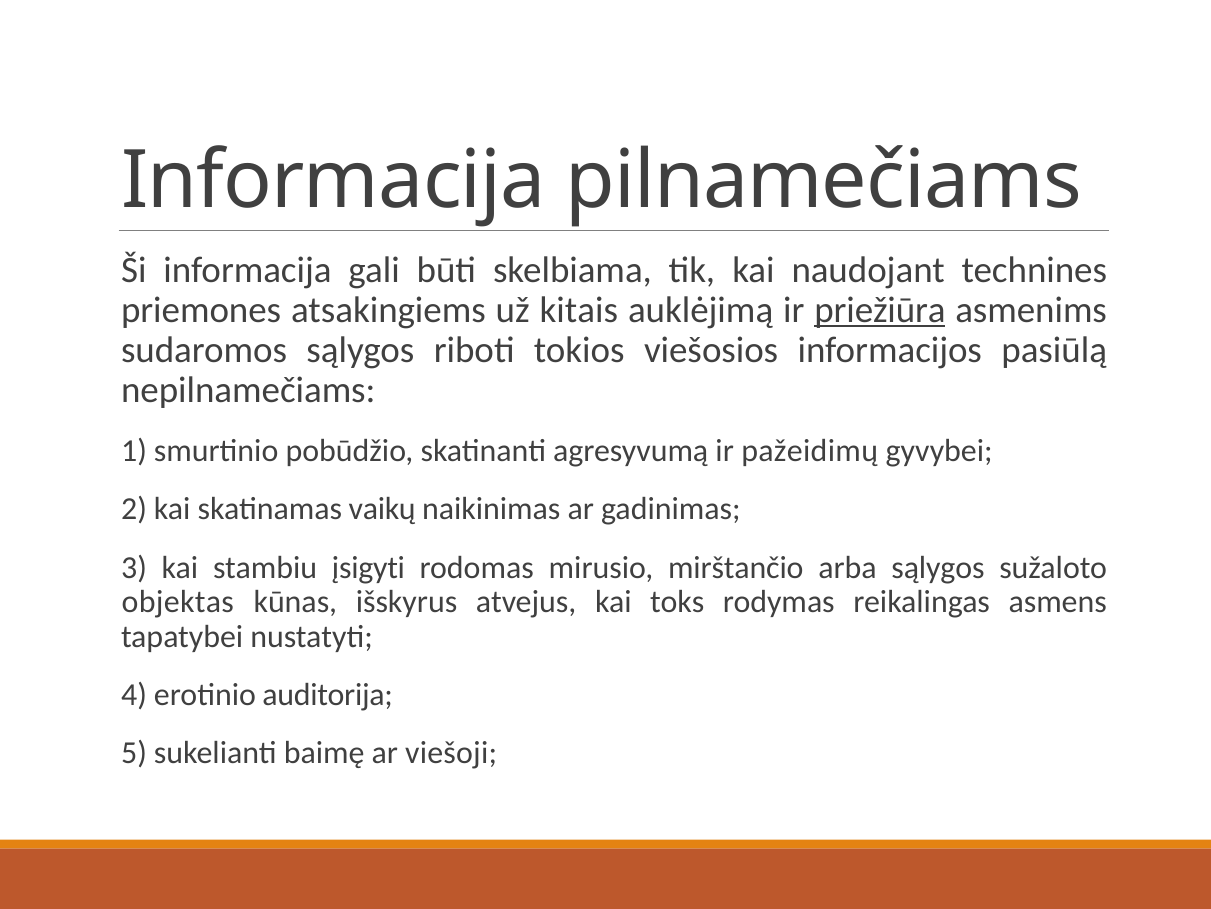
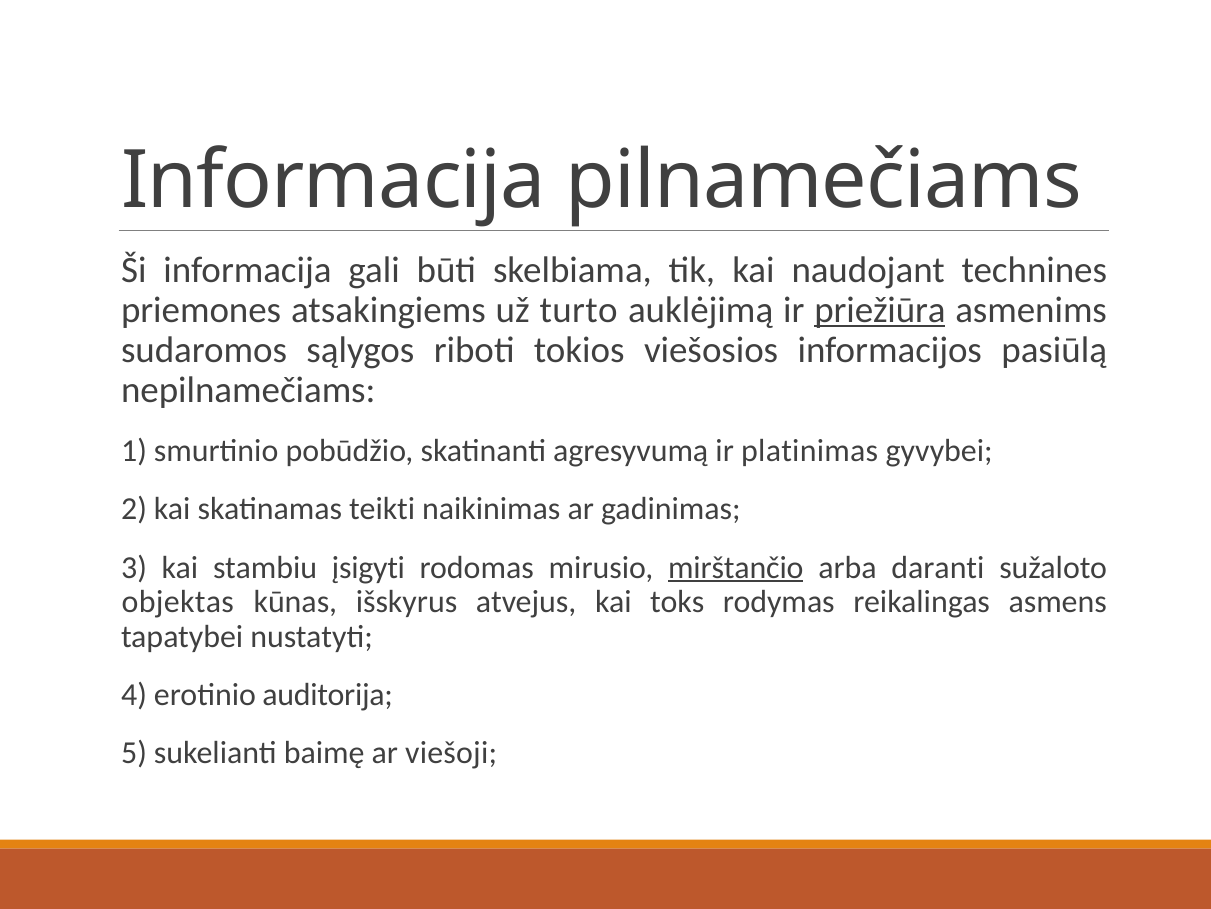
kitais: kitais -> turto
pažeidimų: pažeidimų -> platinimas
vaikų: vaikų -> teikti
mirštančio underline: none -> present
arba sąlygos: sąlygos -> daranti
